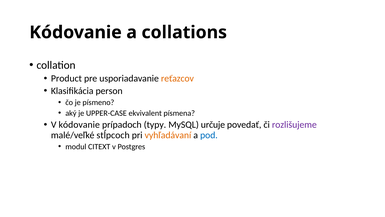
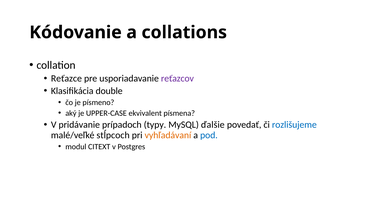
Product: Product -> Reťazce
reťazcov colour: orange -> purple
person: person -> double
V kódovanie: kódovanie -> pridávanie
určuje: určuje -> ďalšie
rozlišujeme colour: purple -> blue
